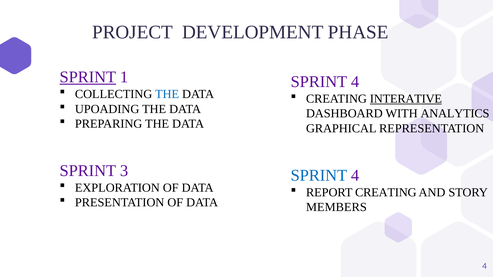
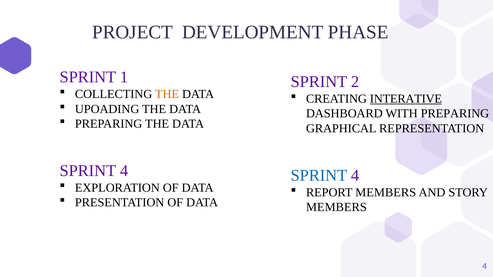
SPRINT at (88, 77) underline: present -> none
4 at (355, 82): 4 -> 2
THE at (167, 94) colour: blue -> orange
WITH ANALYTICS: ANALYTICS -> PREPARING
3 at (124, 171): 3 -> 4
REPORT CREATING: CREATING -> MEMBERS
